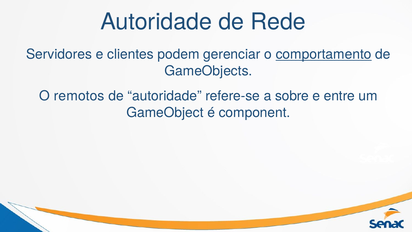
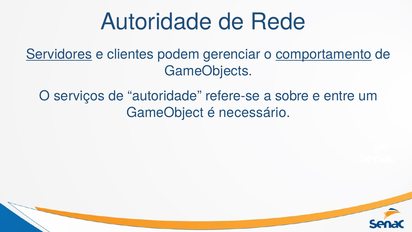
Servidores underline: none -> present
remotos: remotos -> serviços
component: component -> necessário
